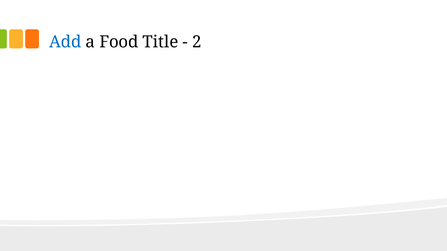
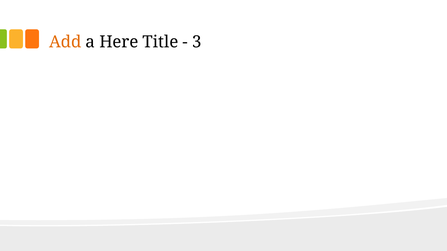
Add colour: blue -> orange
Food: Food -> Here
2: 2 -> 3
